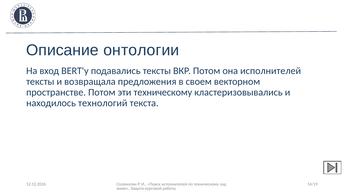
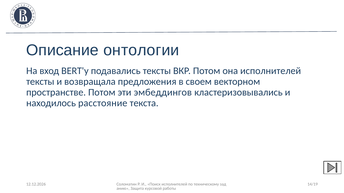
эти техническому: техническому -> эмбеддингов
технологий: технологий -> расстояние
